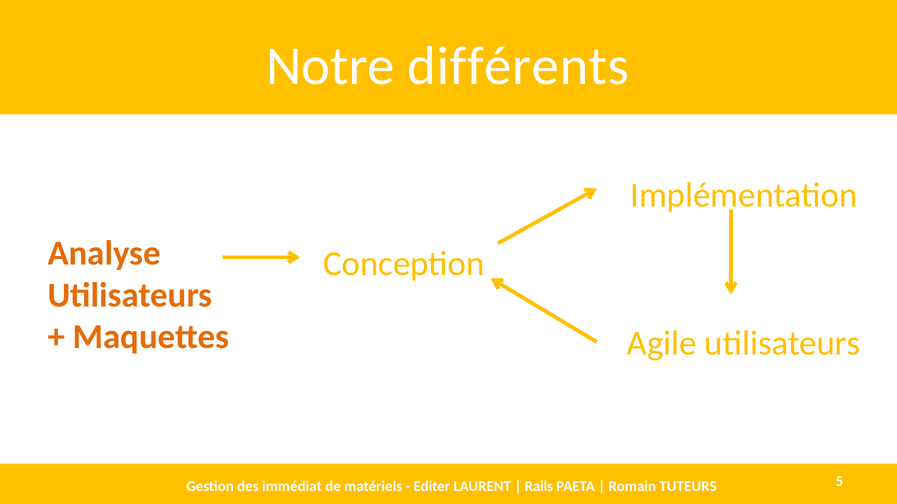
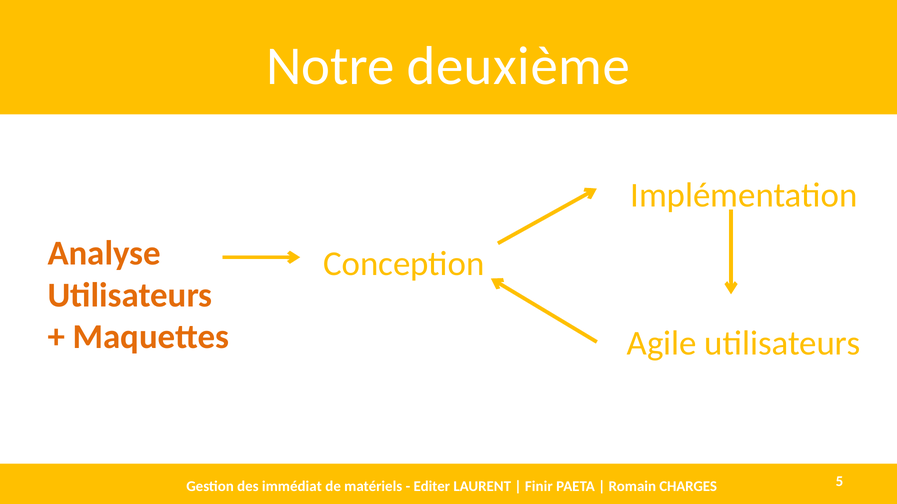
différents: différents -> deuxième
Rails: Rails -> Finir
TUTEURS: TUTEURS -> CHARGES
